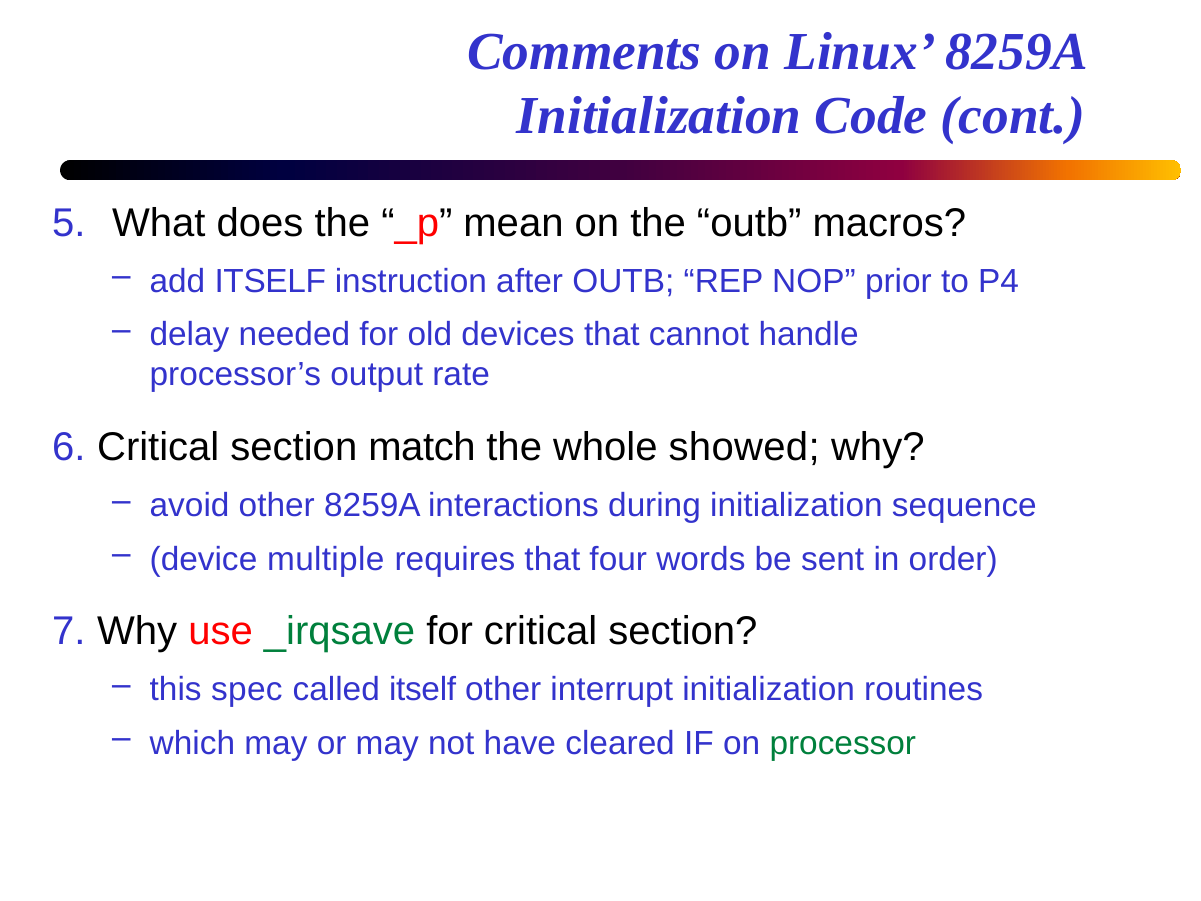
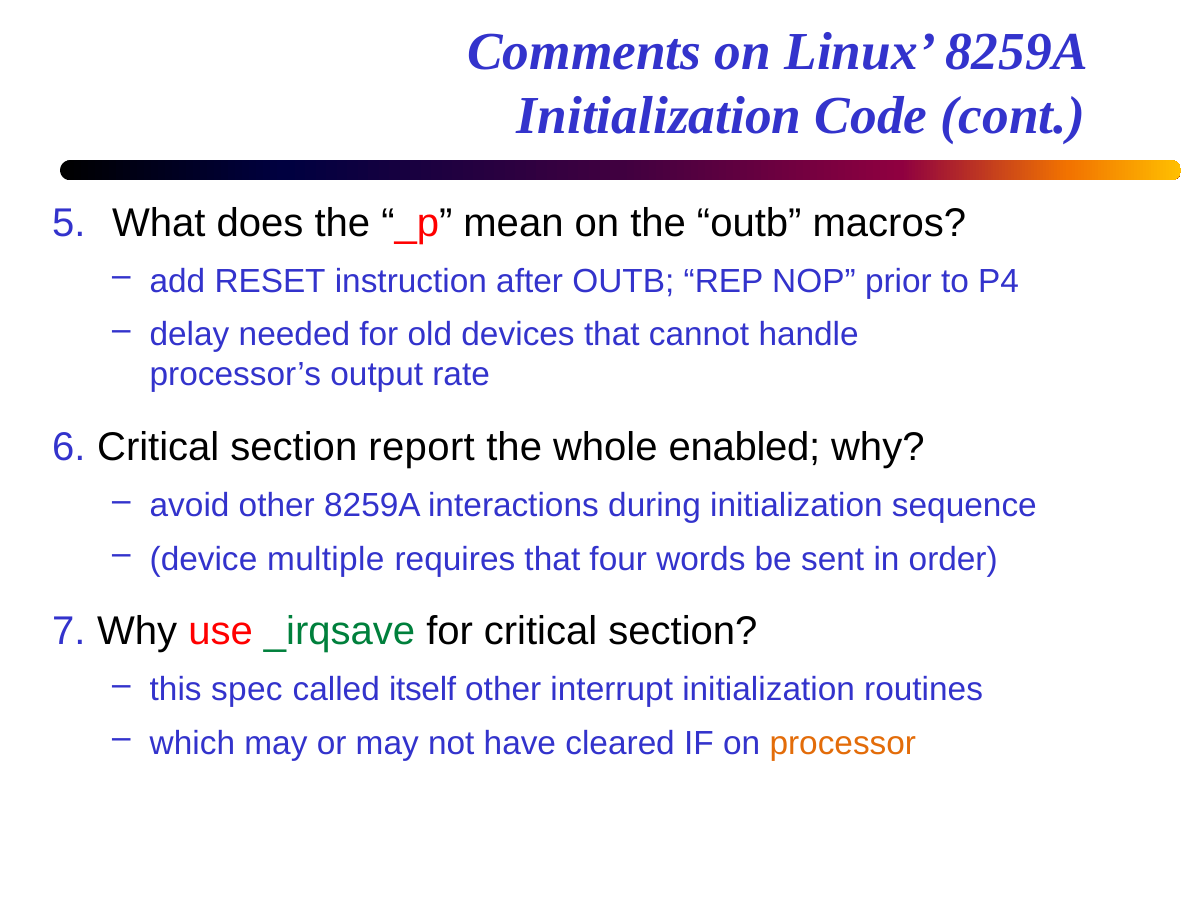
add ITSELF: ITSELF -> RESET
match: match -> report
showed: showed -> enabled
processor colour: green -> orange
